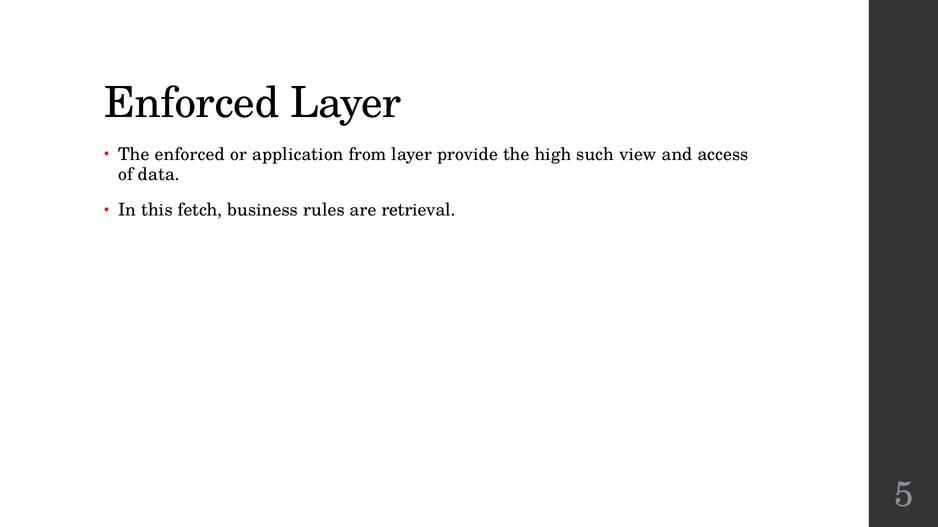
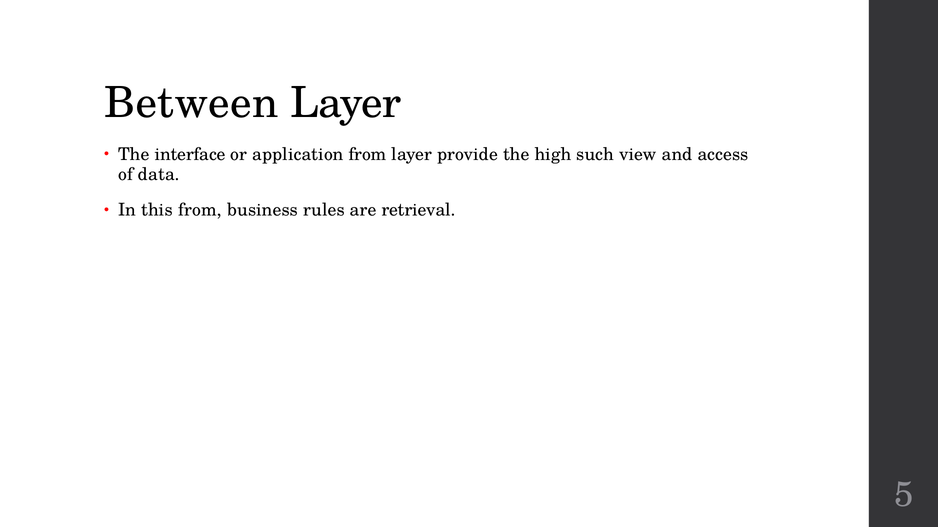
Enforced at (192, 103): Enforced -> Between
The enforced: enforced -> interface
this fetch: fetch -> from
